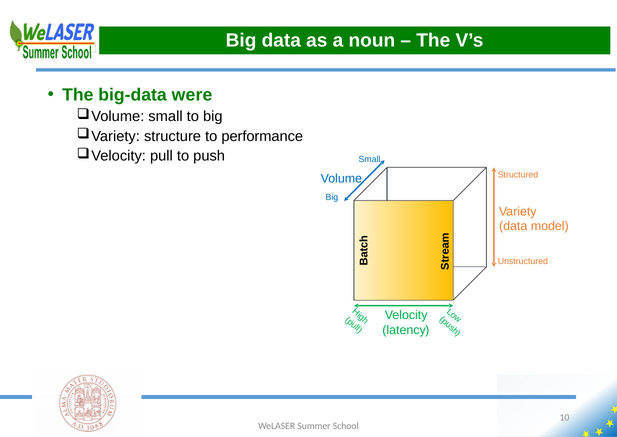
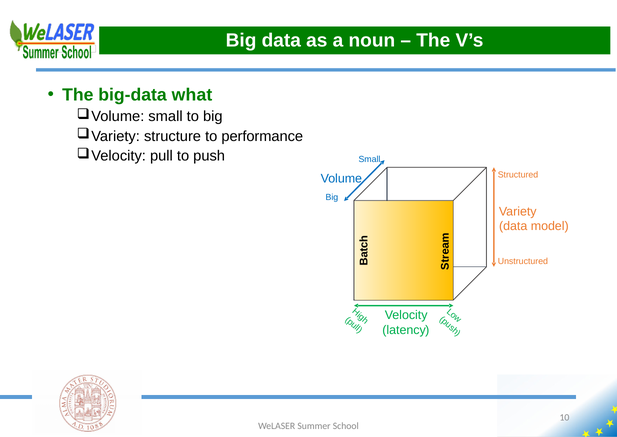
were: were -> what
